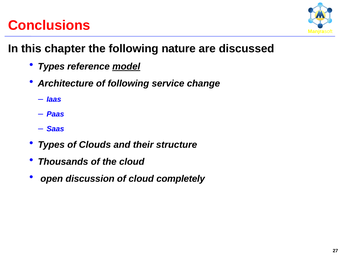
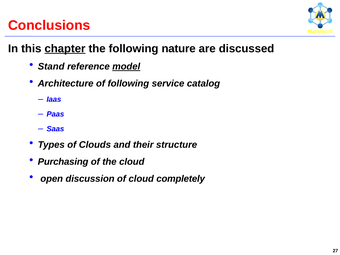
chapter underline: none -> present
Types at (51, 67): Types -> Stand
change: change -> catalog
Thousands: Thousands -> Purchasing
